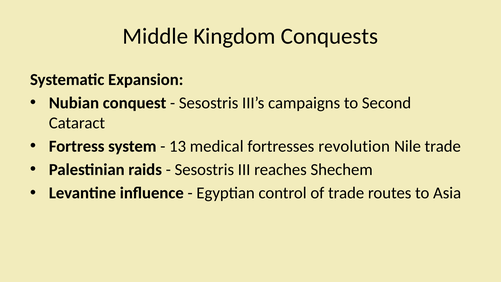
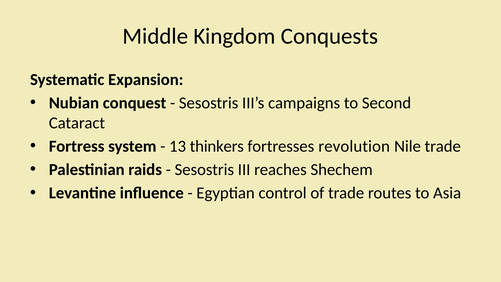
medical: medical -> thinkers
